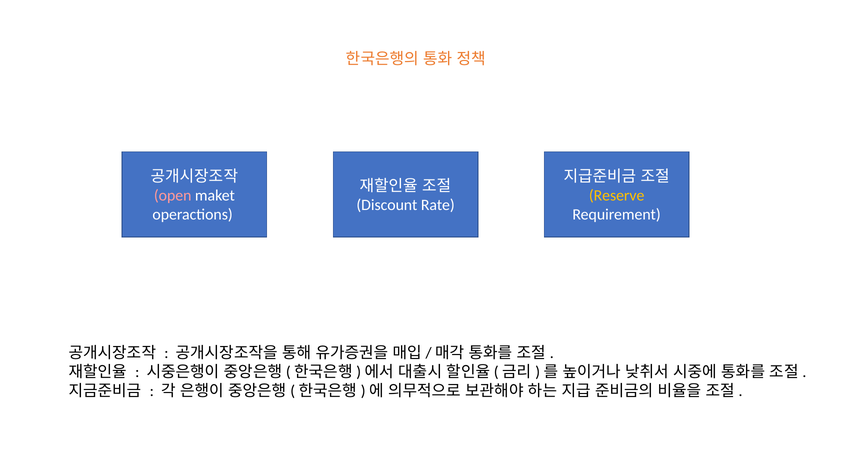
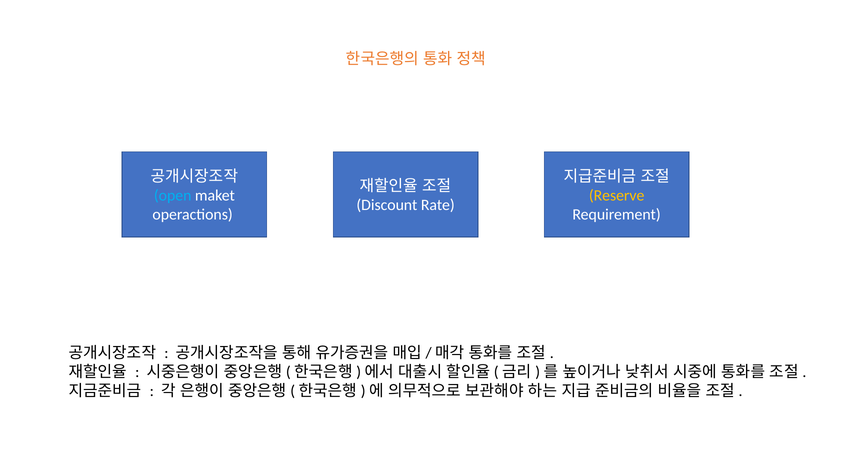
open colour: pink -> light blue
